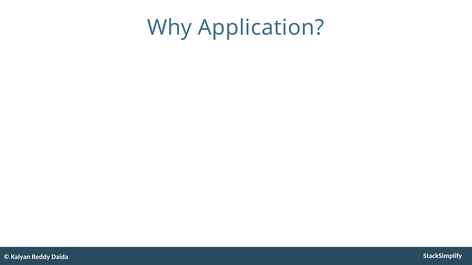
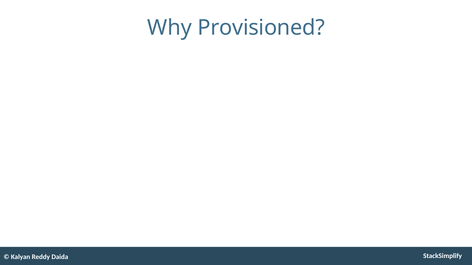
Application: Application -> Provisioned
